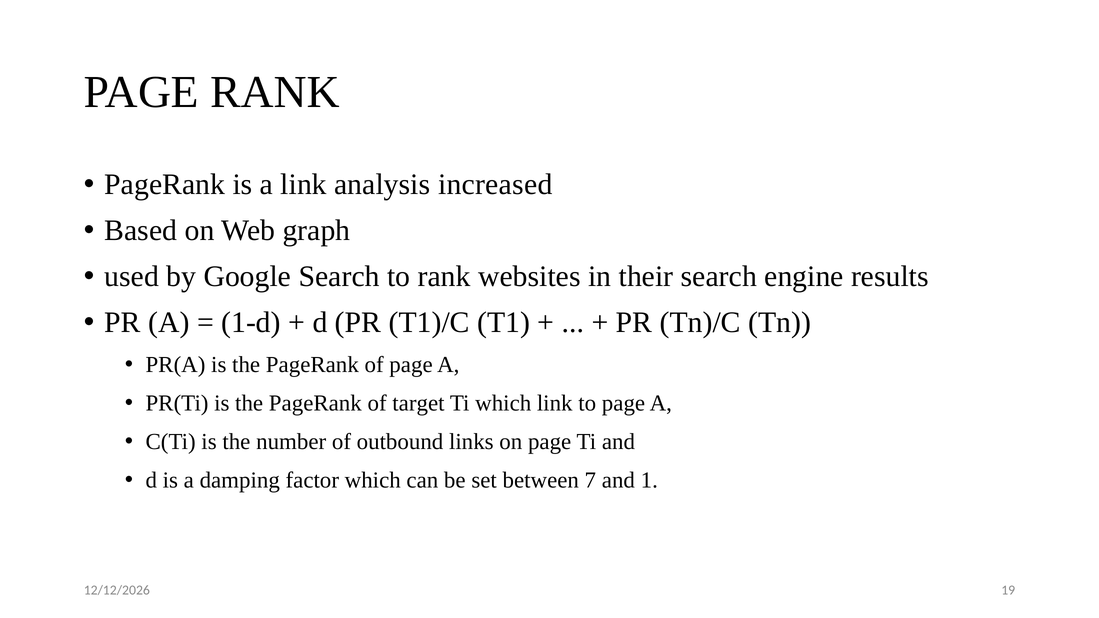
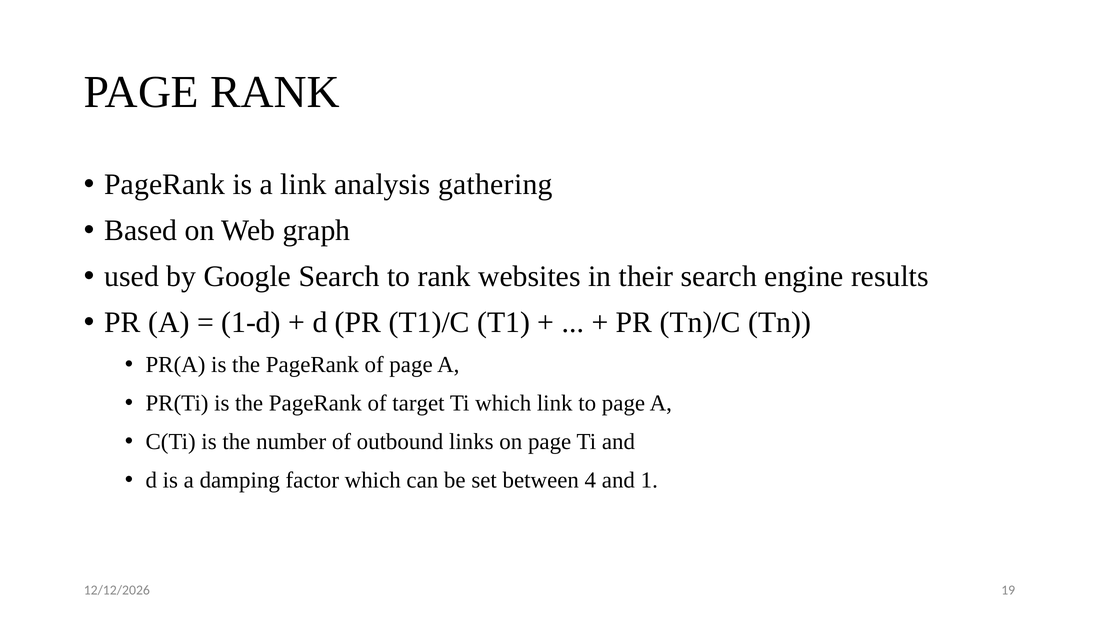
increased: increased -> gathering
7: 7 -> 4
